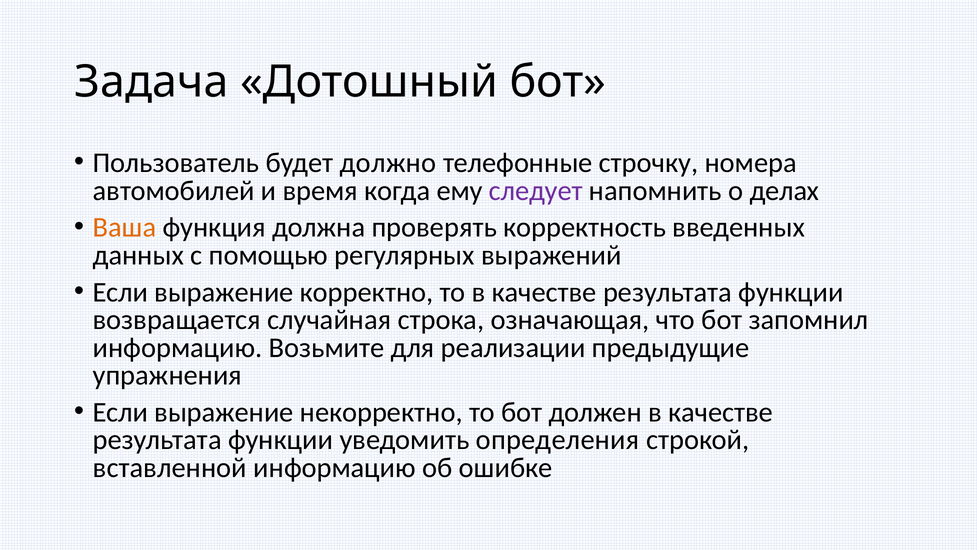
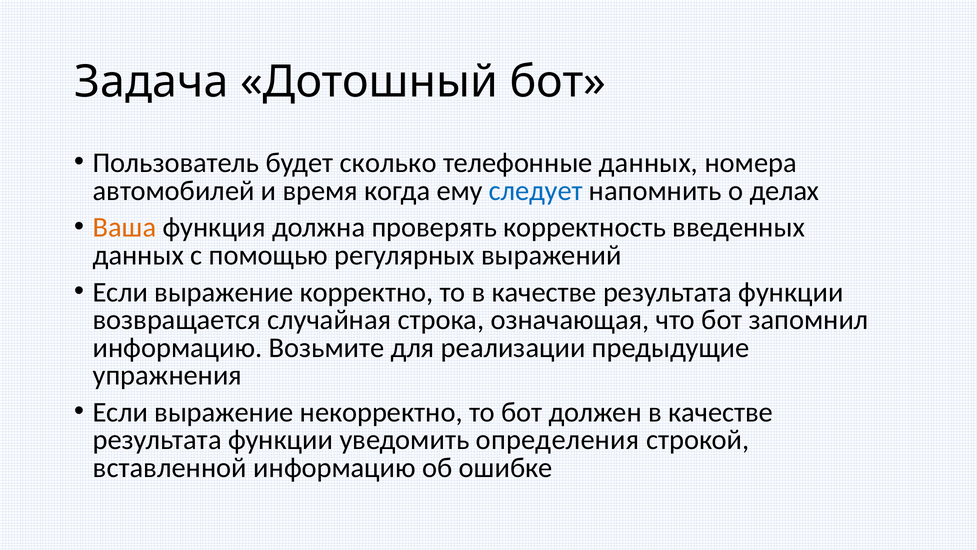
должно: должно -> сколько
телефонные строчку: строчку -> данных
следует colour: purple -> blue
